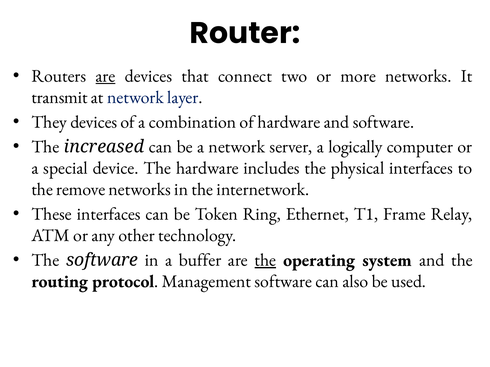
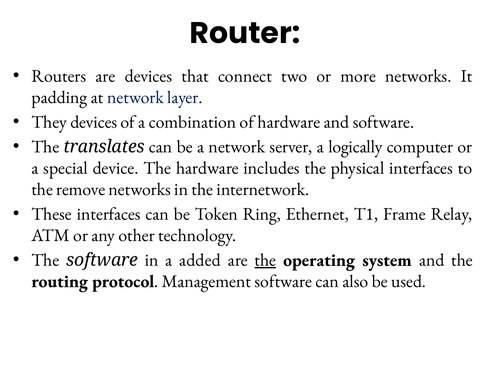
are at (106, 76) underline: present -> none
transmit: transmit -> padding
increased: increased -> translates
buffer: buffer -> added
